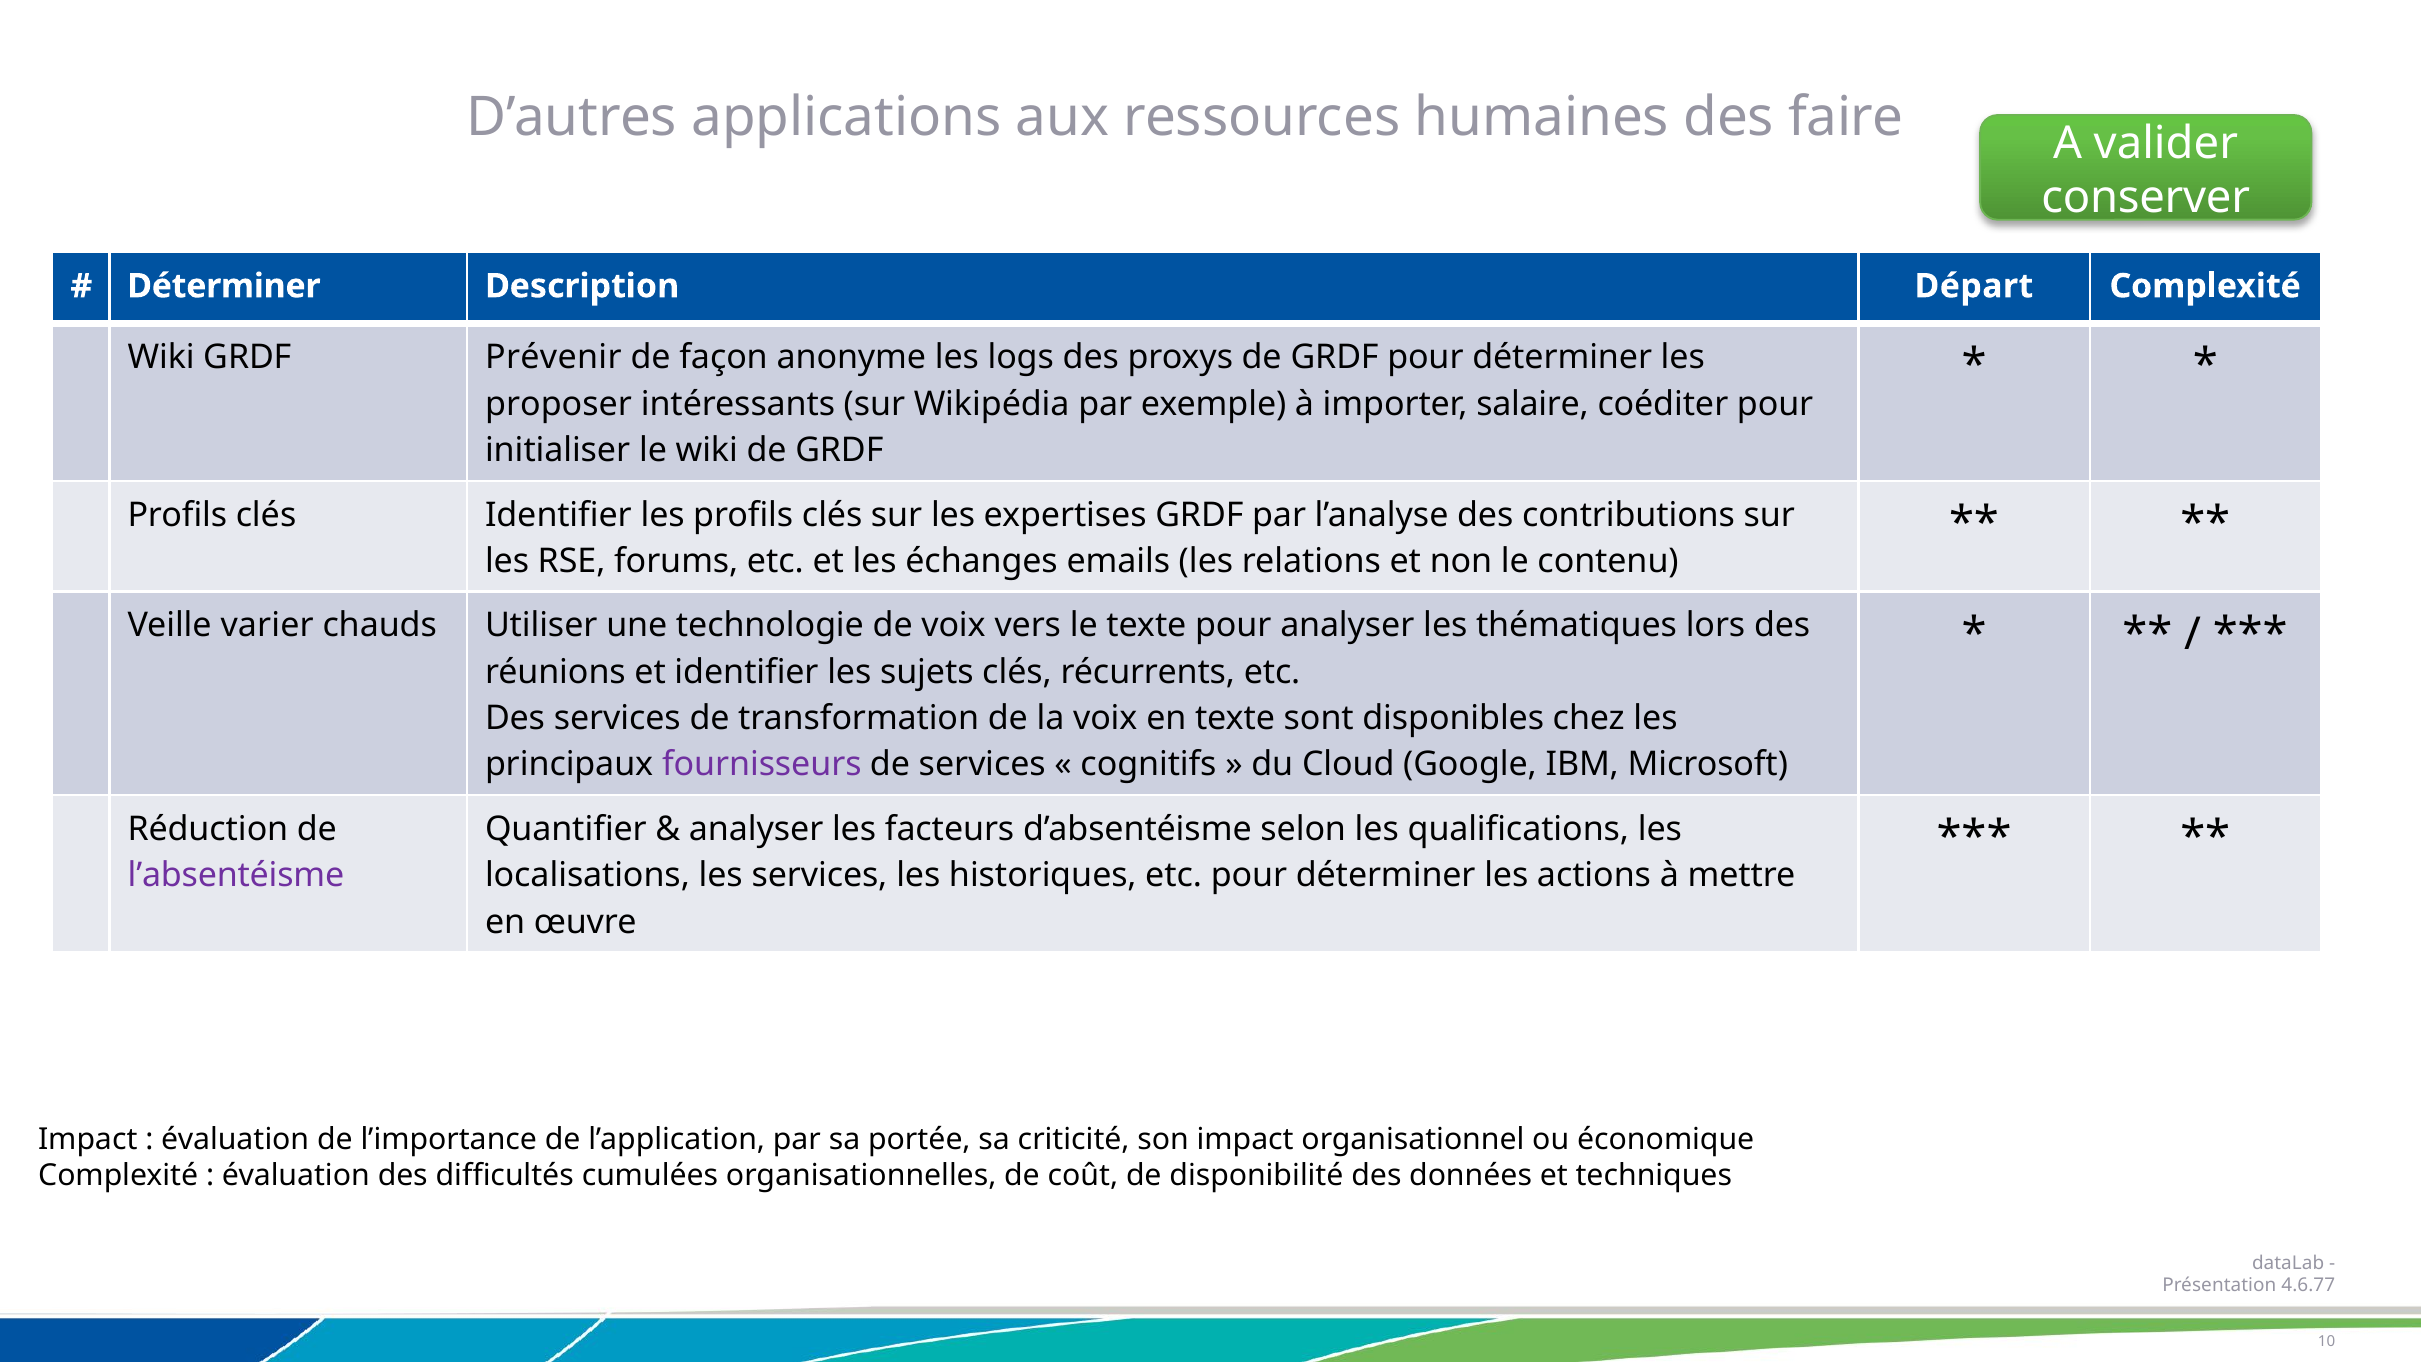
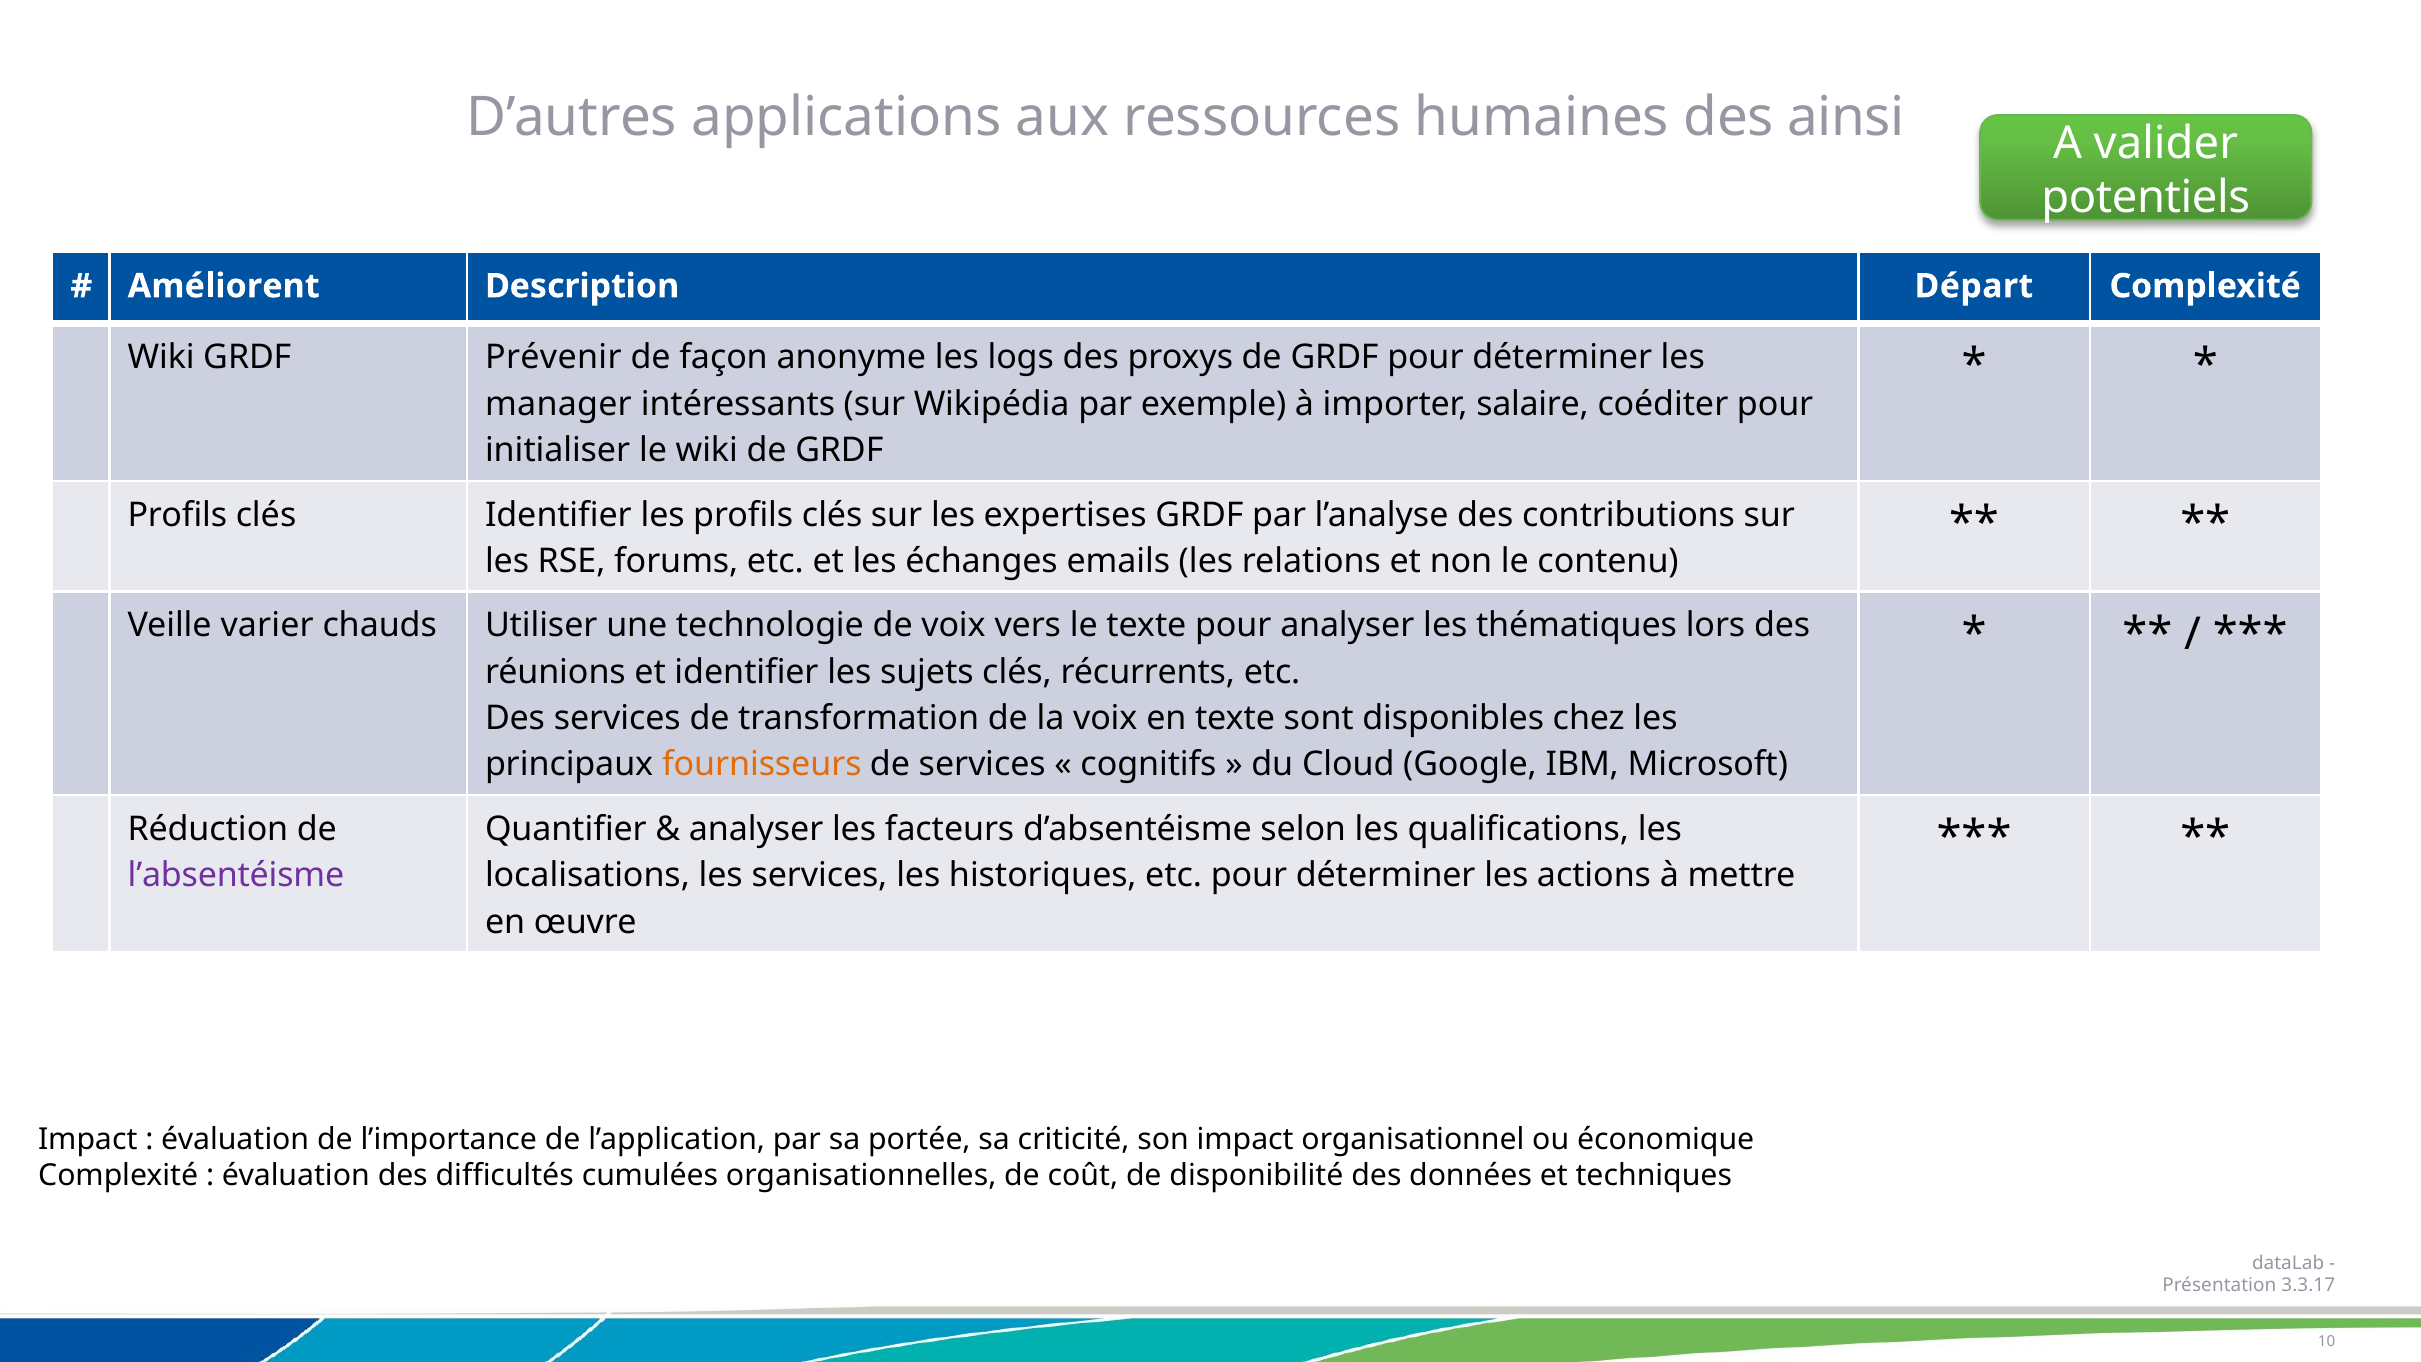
faire: faire -> ainsi
conserver: conserver -> potentiels
Déterminer at (224, 286): Déterminer -> Améliorent
proposer: proposer -> manager
fournisseurs colour: purple -> orange
4.6.77: 4.6.77 -> 3.3.17
